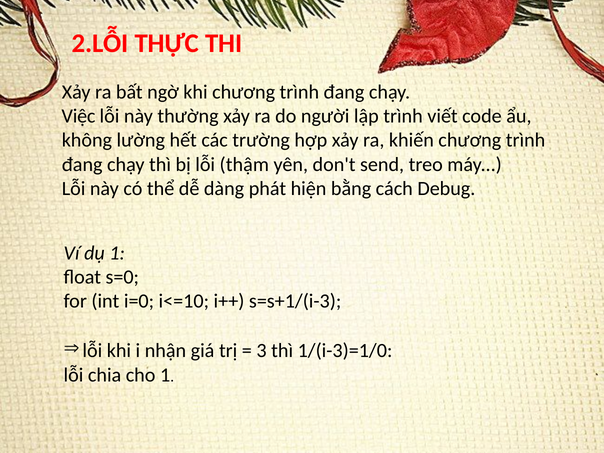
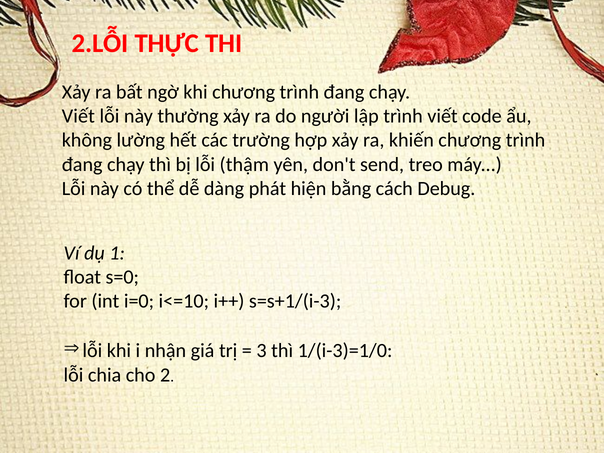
Việc at (79, 116): Việc -> Viết
cho 1: 1 -> 2
